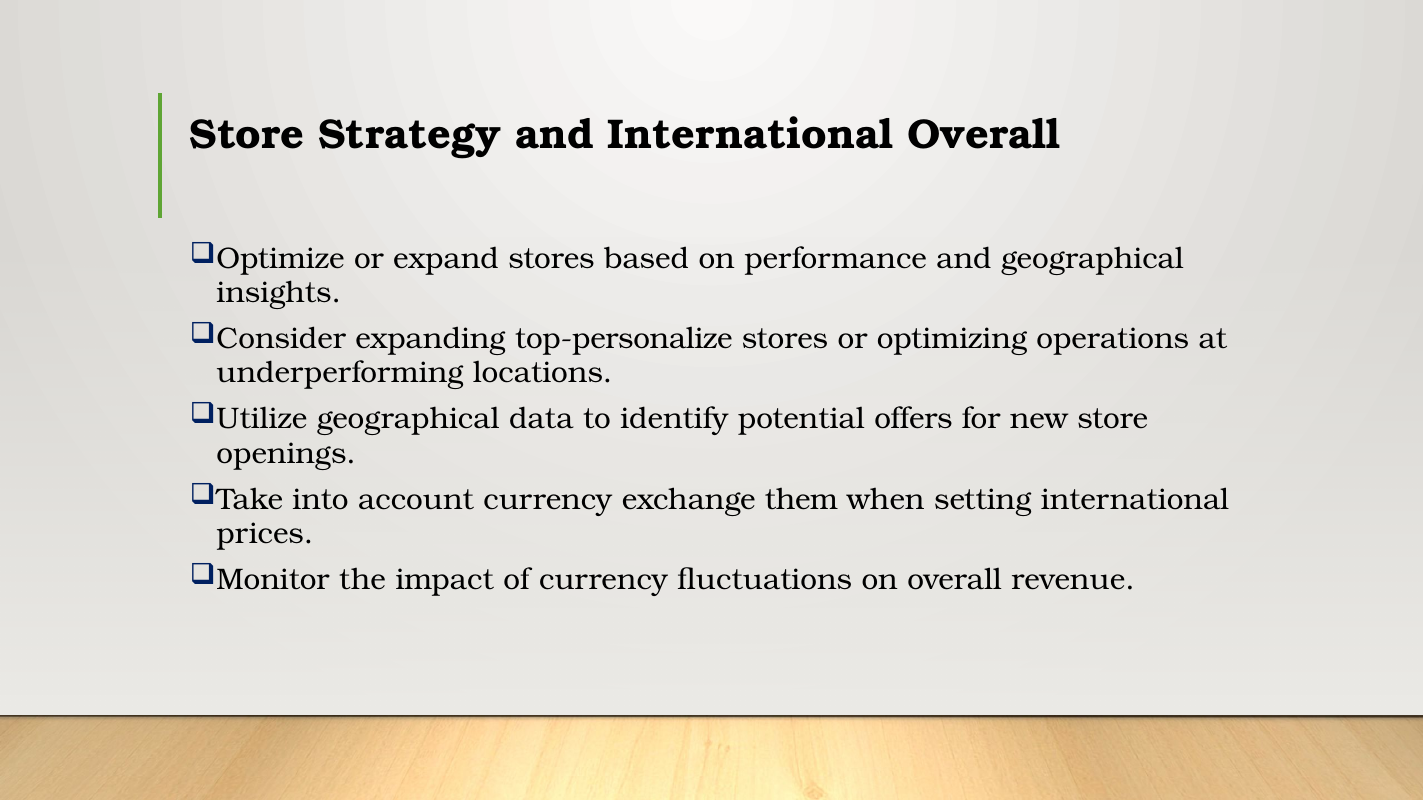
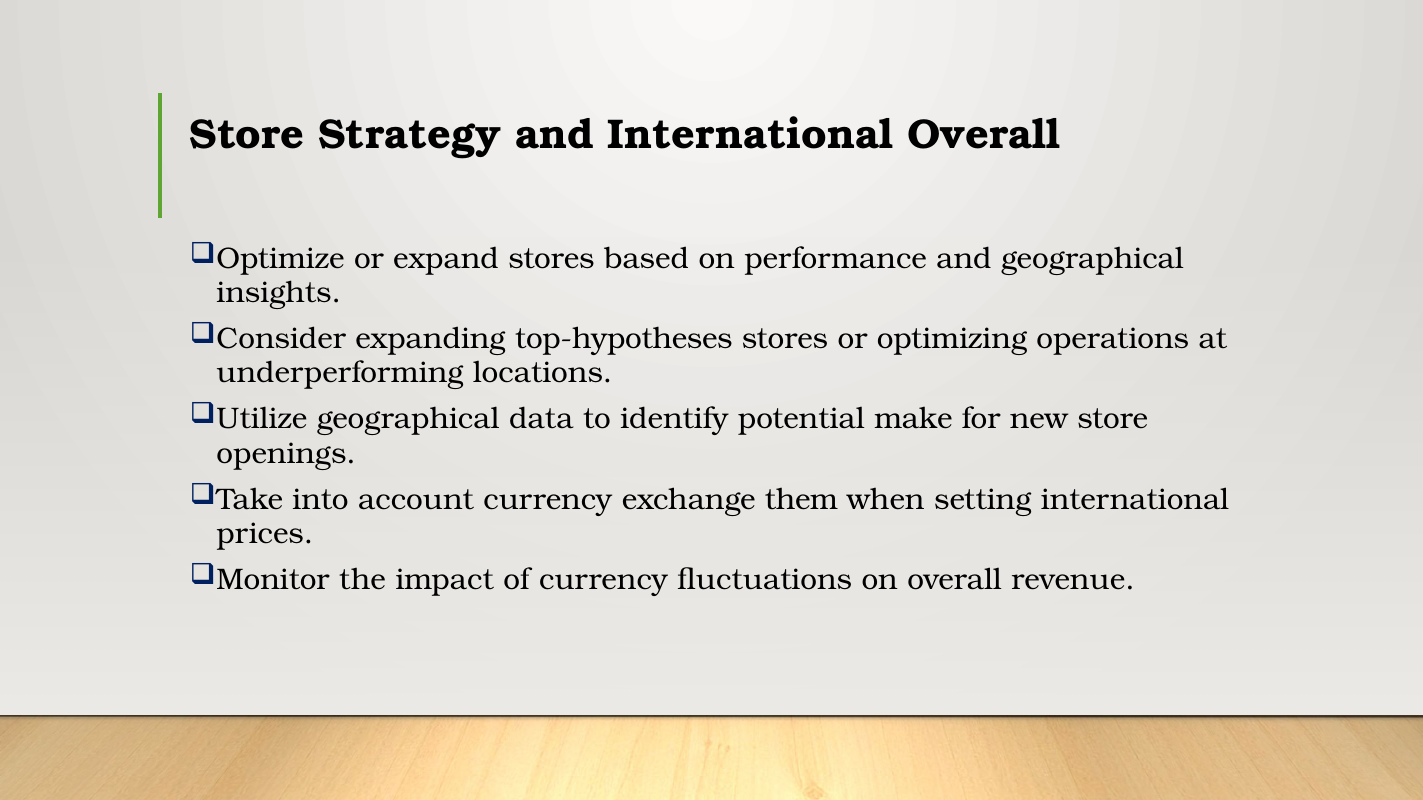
top-personalize: top-personalize -> top-hypotheses
offers: offers -> make
